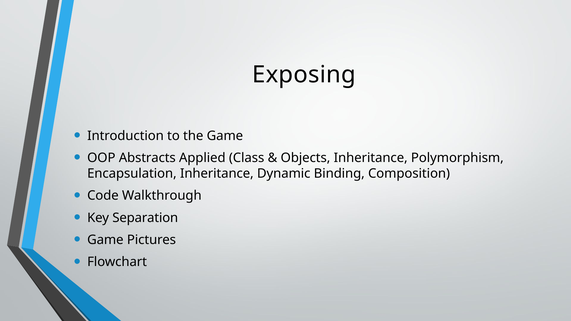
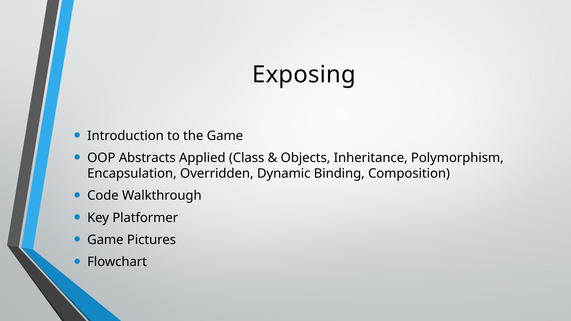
Encapsulation Inheritance: Inheritance -> Overridden
Separation: Separation -> Platformer
